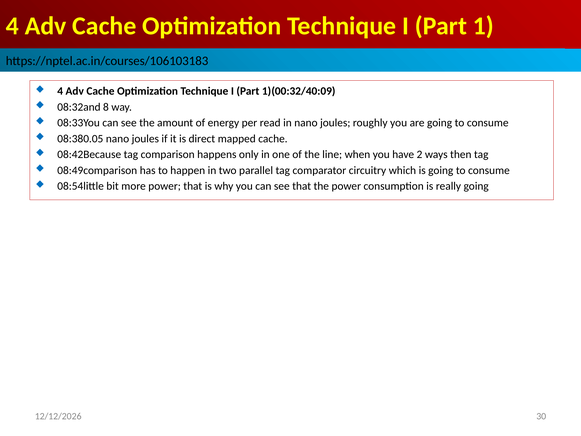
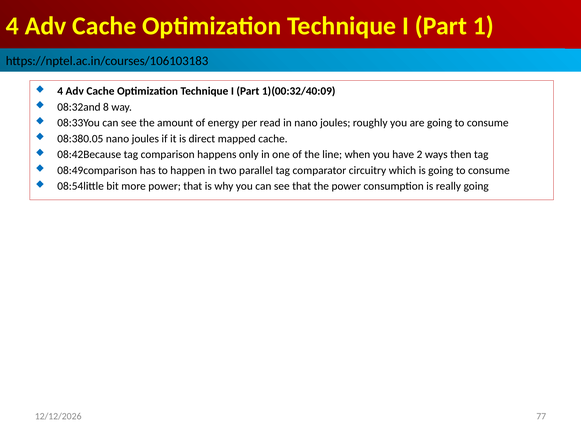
30: 30 -> 77
